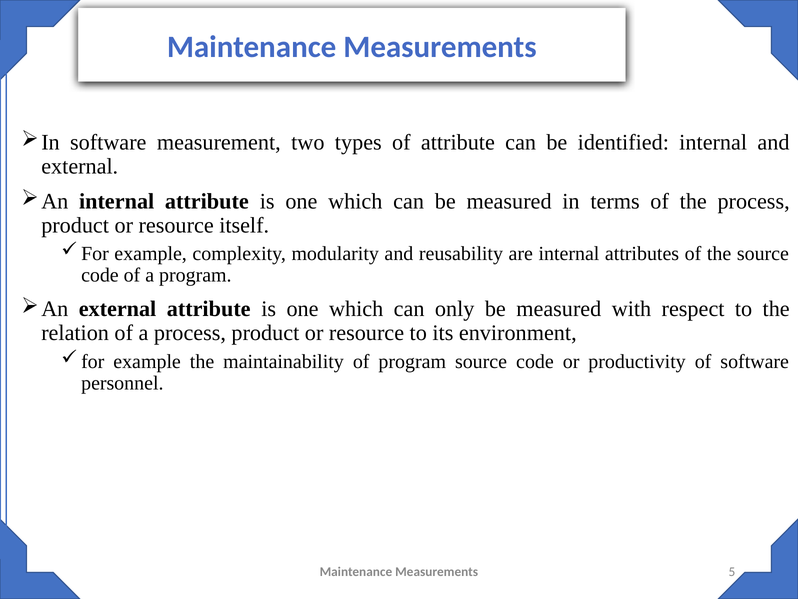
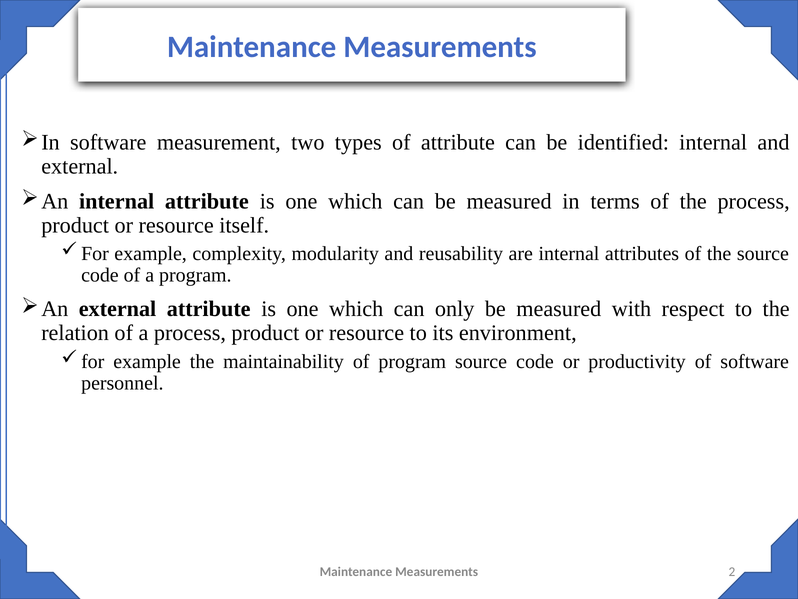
5: 5 -> 2
